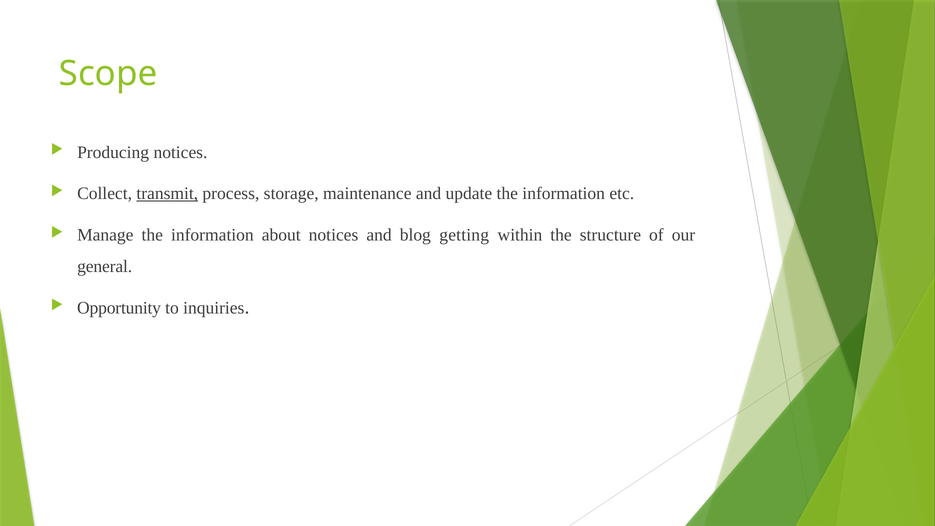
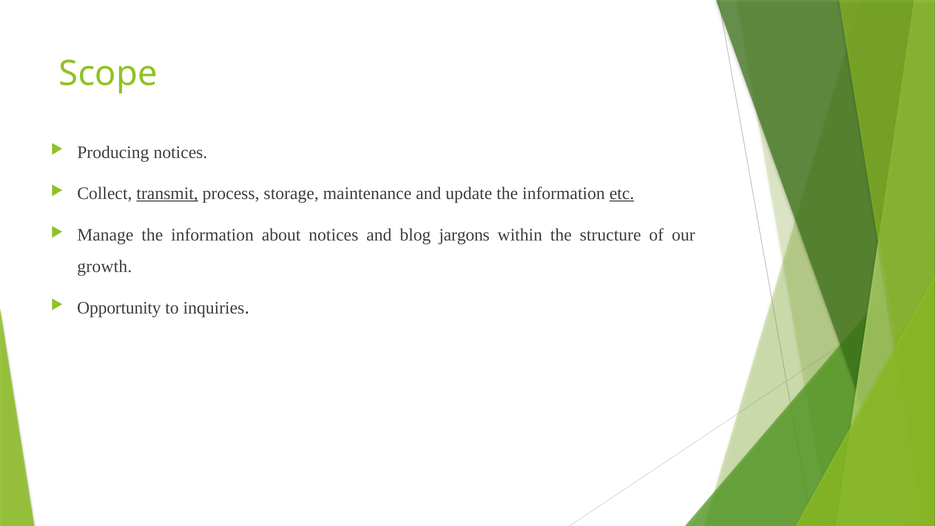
etc underline: none -> present
getting: getting -> jargons
general: general -> growth
